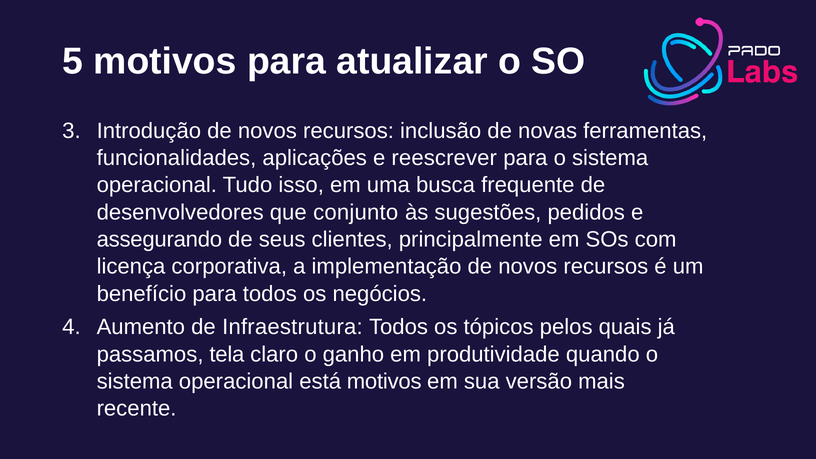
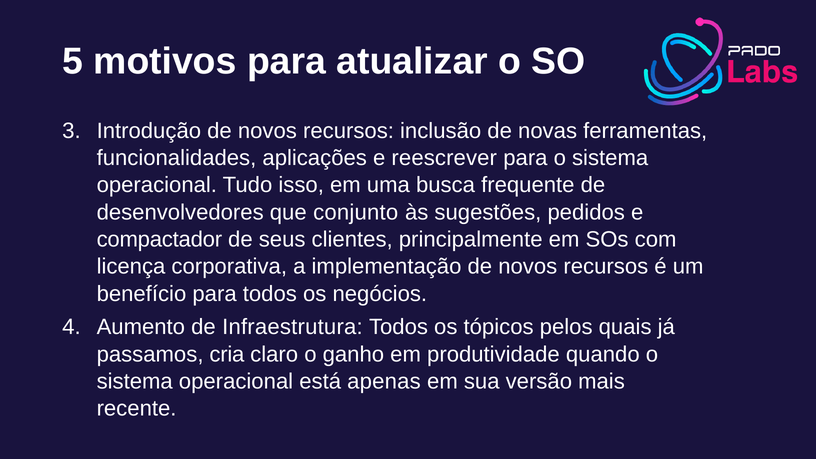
assegurando: assegurando -> compactador
tela: tela -> cria
está motivos: motivos -> apenas
